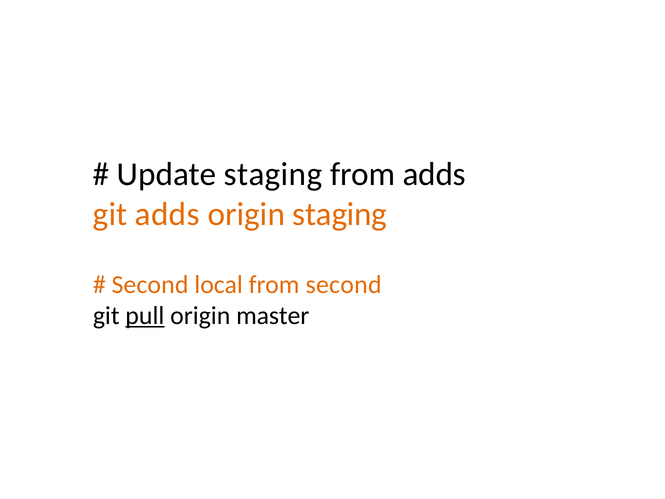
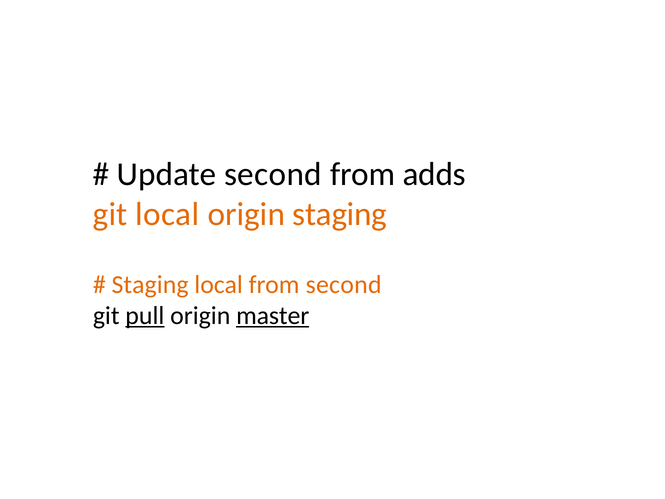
Update staging: staging -> second
git adds: adds -> local
Second at (150, 285): Second -> Staging
master underline: none -> present
